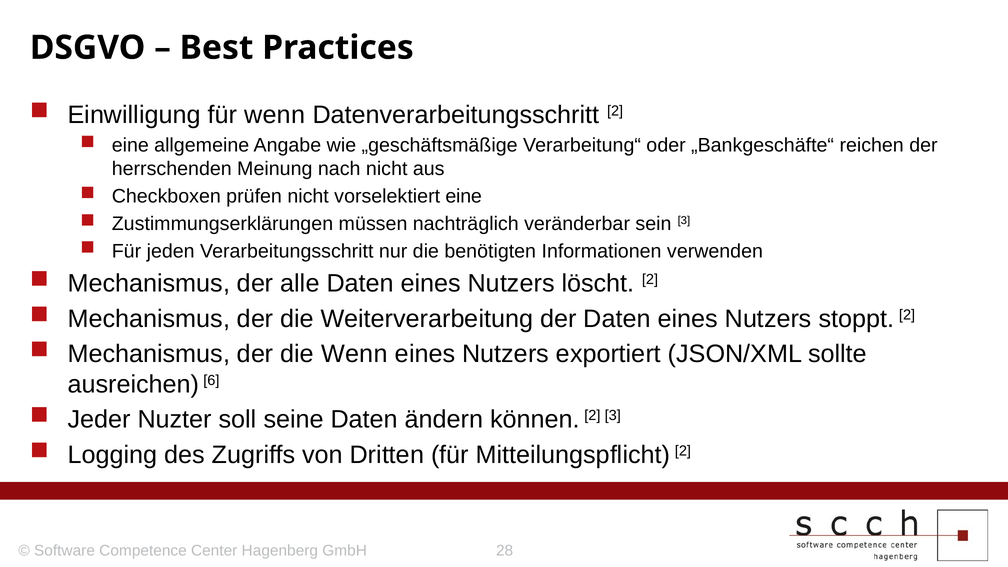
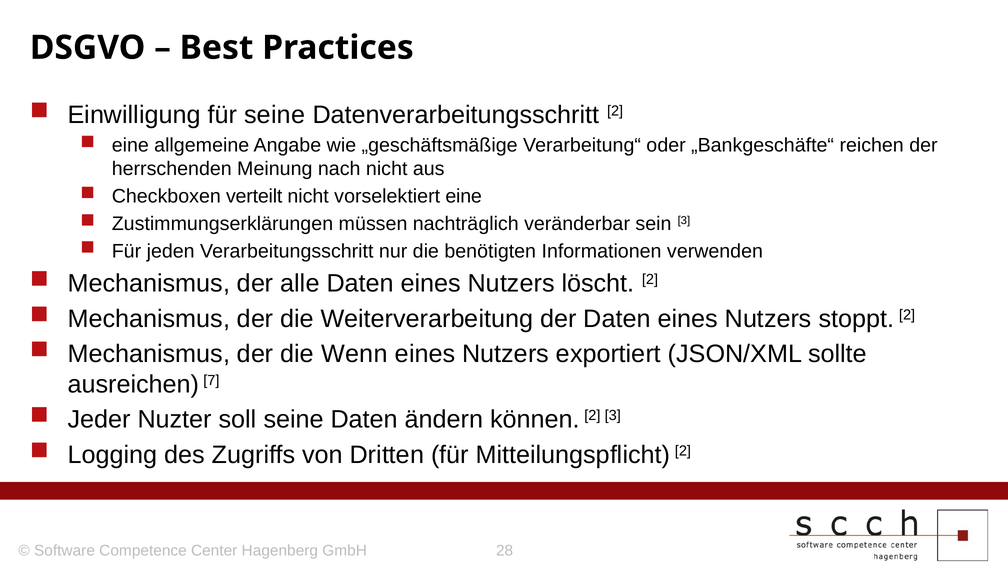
für wenn: wenn -> seine
prüfen: prüfen -> verteilt
6: 6 -> 7
